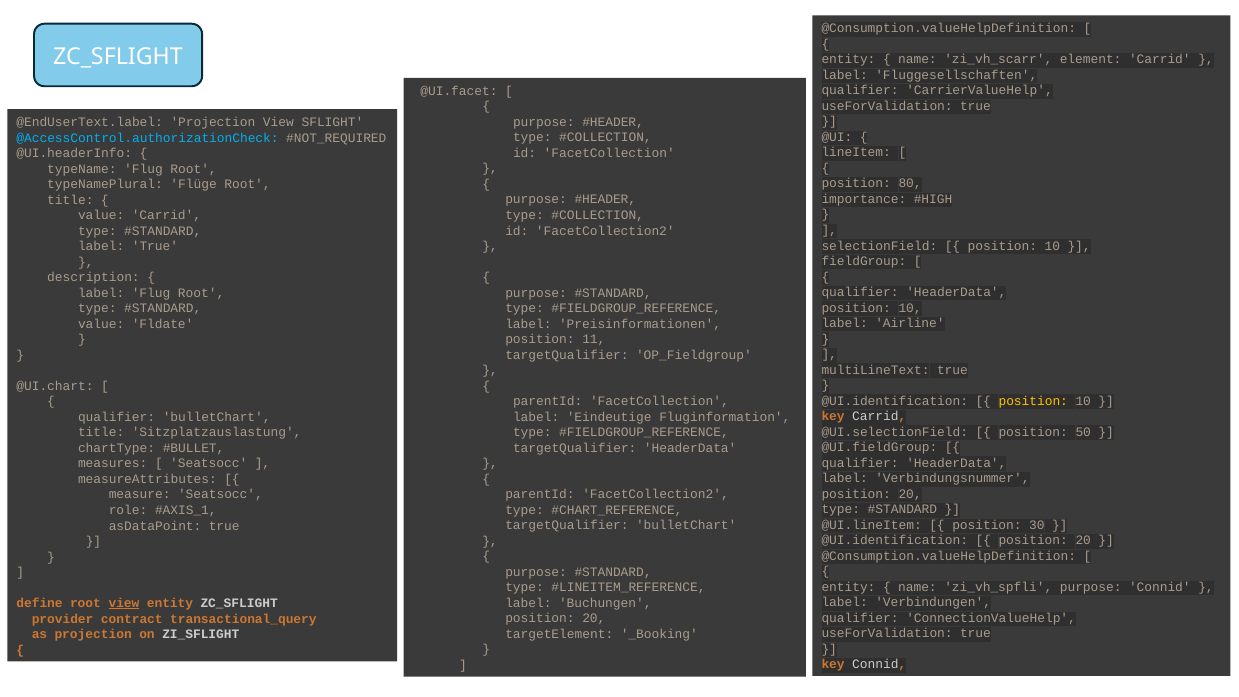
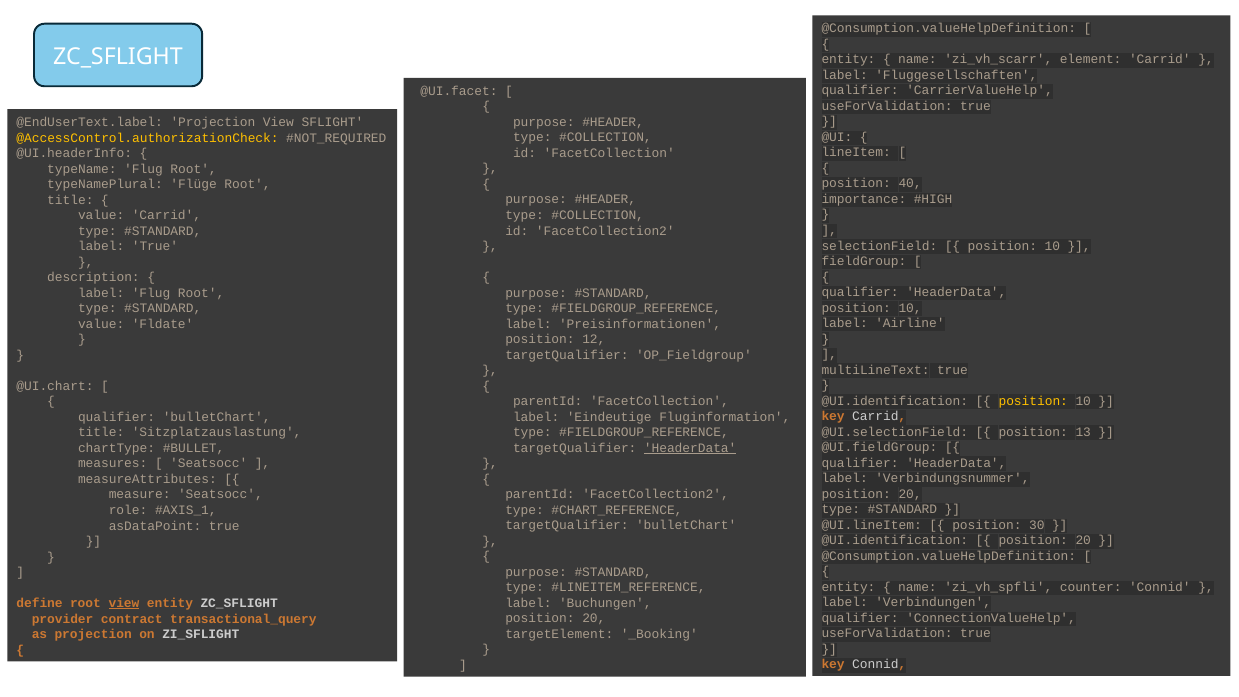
@AccessControl.authorizationCheck colour: light blue -> yellow
80: 80 -> 40
11: 11 -> 12
50: 50 -> 13
HeaderData at (690, 448) underline: none -> present
zi_vh_spfli purpose: purpose -> counter
